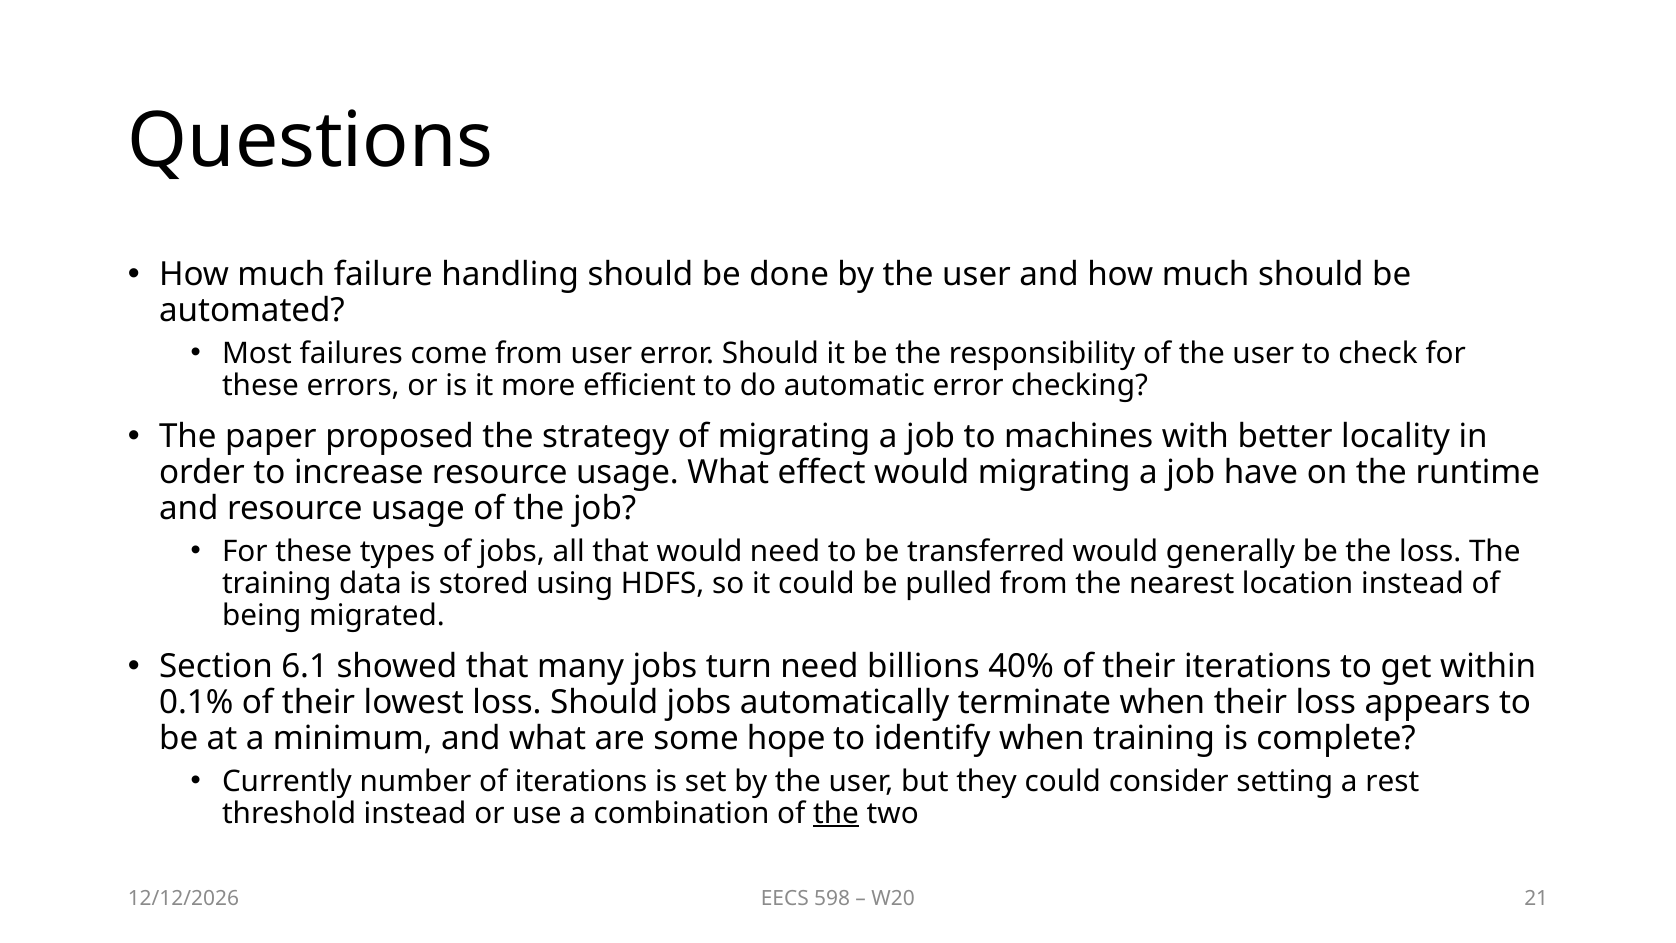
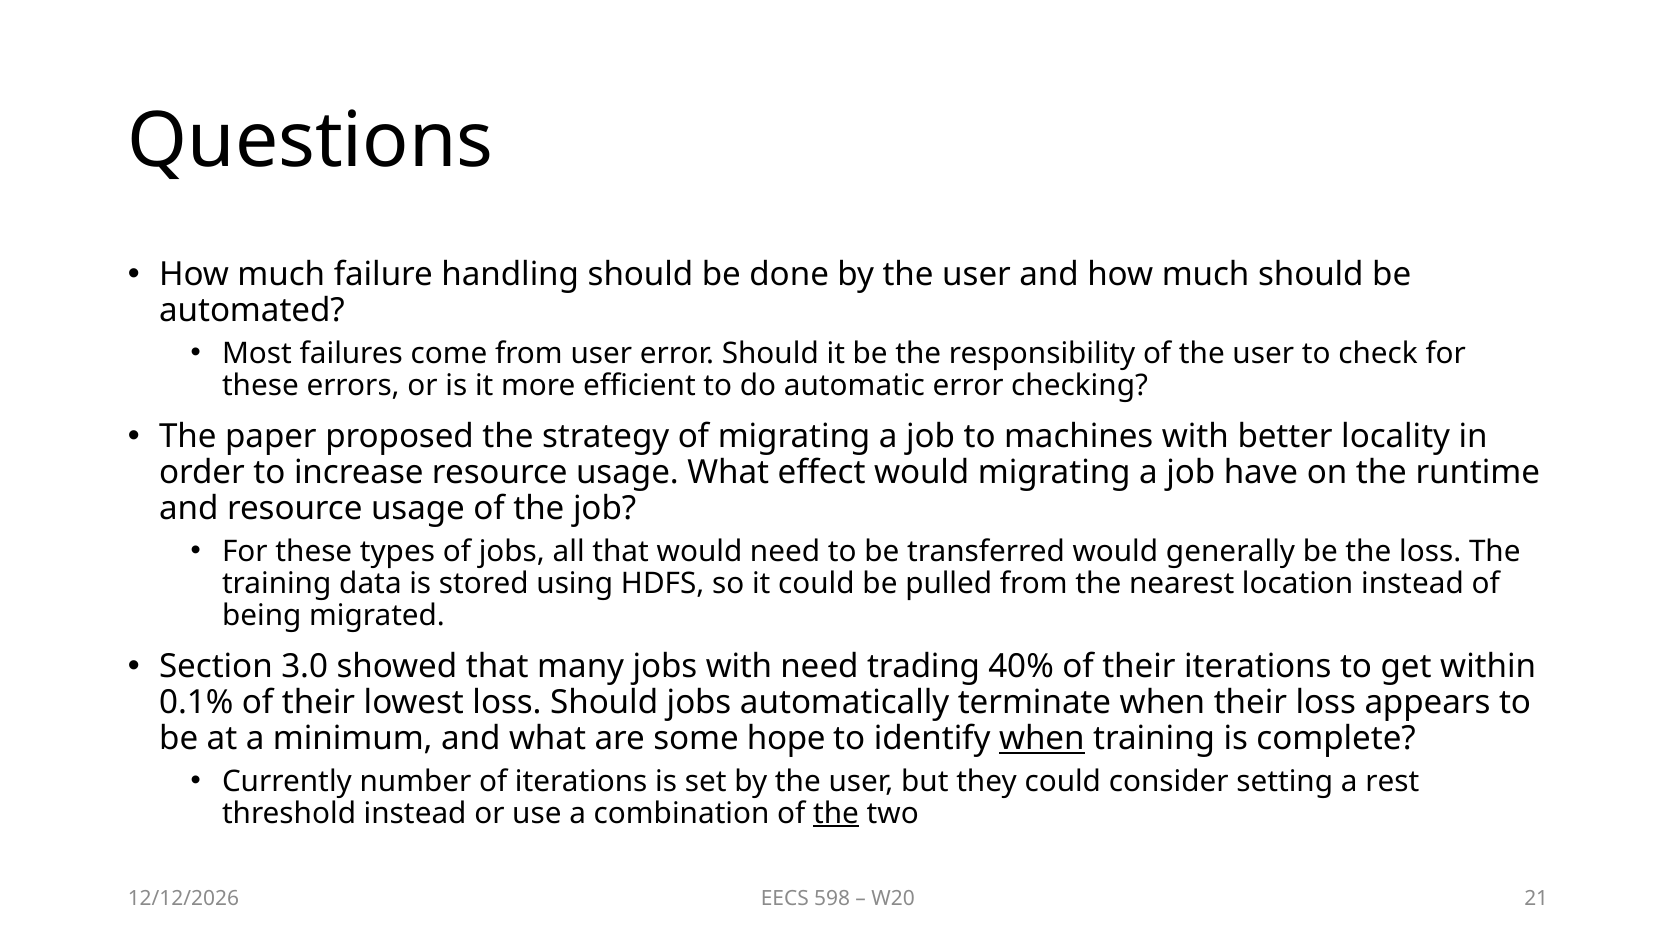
6.1: 6.1 -> 3.0
jobs turn: turn -> with
billions: billions -> trading
when at (1042, 738) underline: none -> present
